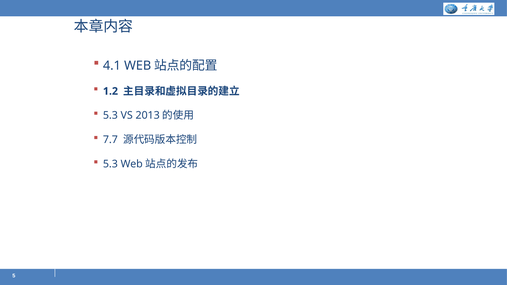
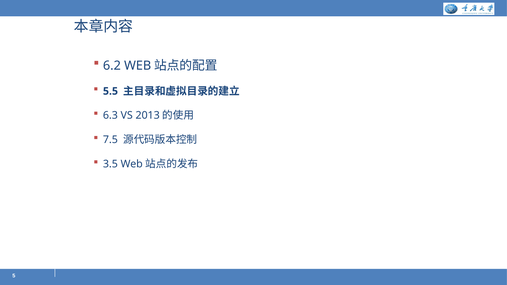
4.1: 4.1 -> 6.2
1.2: 1.2 -> 5.5
5.3 at (110, 116): 5.3 -> 6.3
7.7: 7.7 -> 7.5
5.3 at (110, 164): 5.3 -> 3.5
